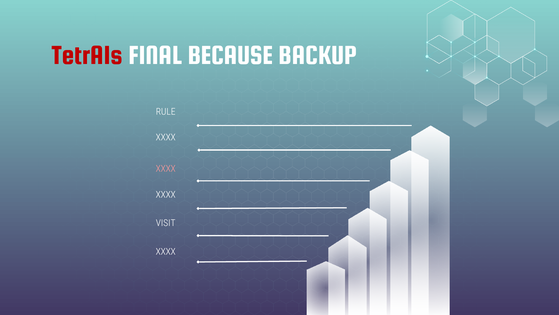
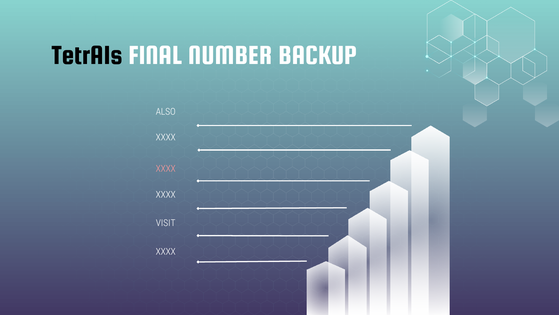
TetrAIs colour: red -> black
BECAUSE: BECAUSE -> NUMBER
RULE: RULE -> ALSO
